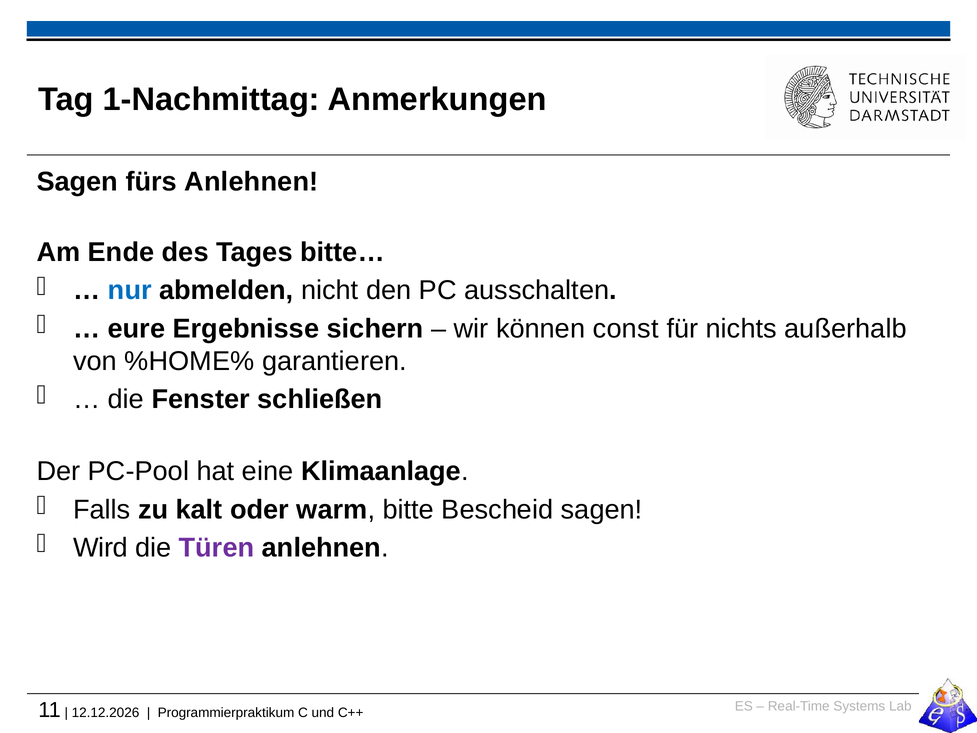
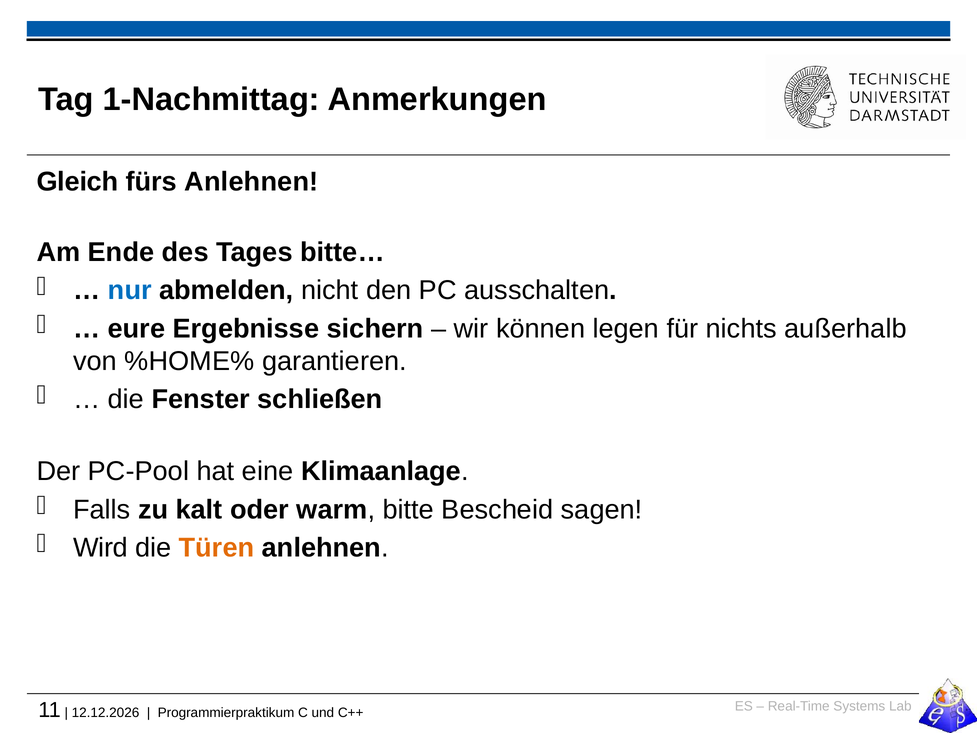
Sagen at (77, 182): Sagen -> Gleich
const: const -> legen
Türen colour: purple -> orange
